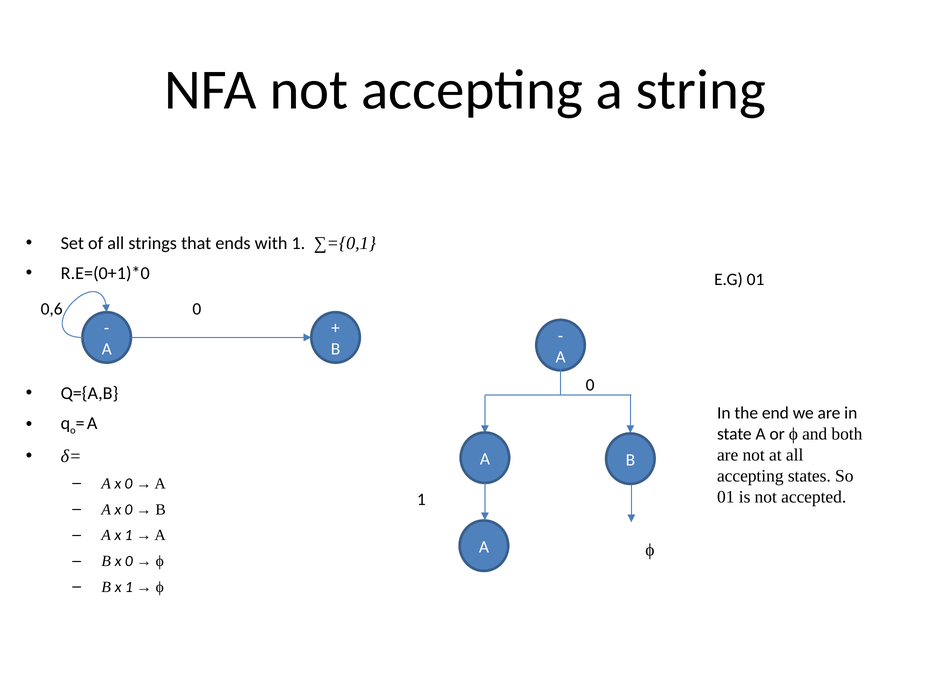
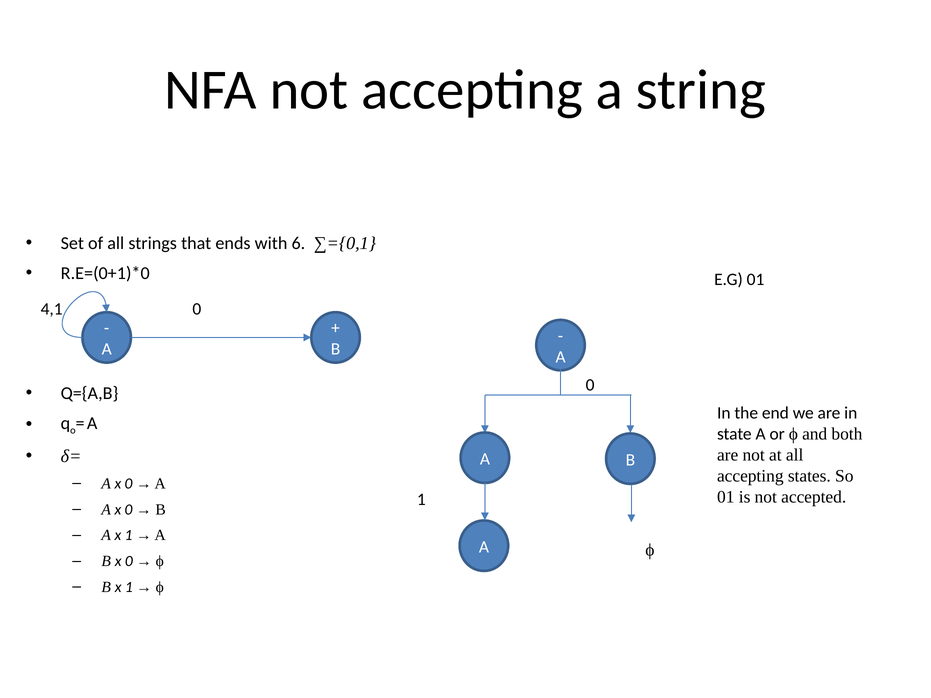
with 1: 1 -> 6
0,6: 0,6 -> 4,1
